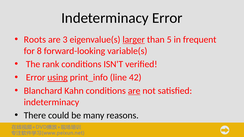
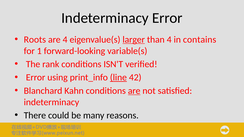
are 3: 3 -> 4
than 5: 5 -> 4
frequent: frequent -> contains
8: 8 -> 1
using underline: present -> none
line underline: none -> present
